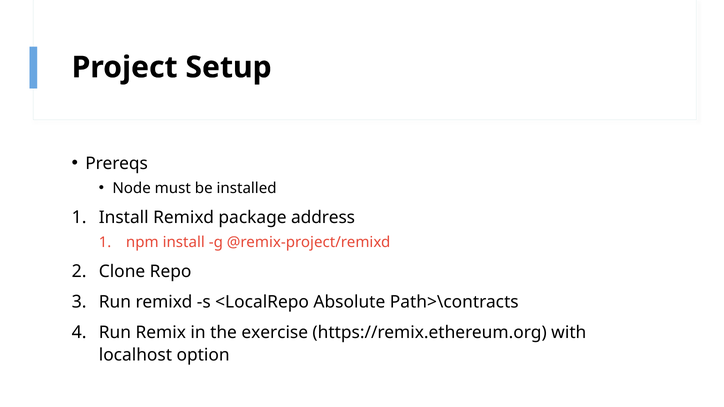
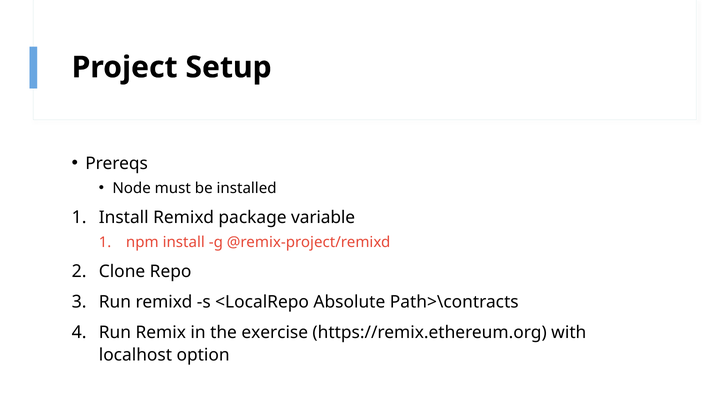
address: address -> variable
